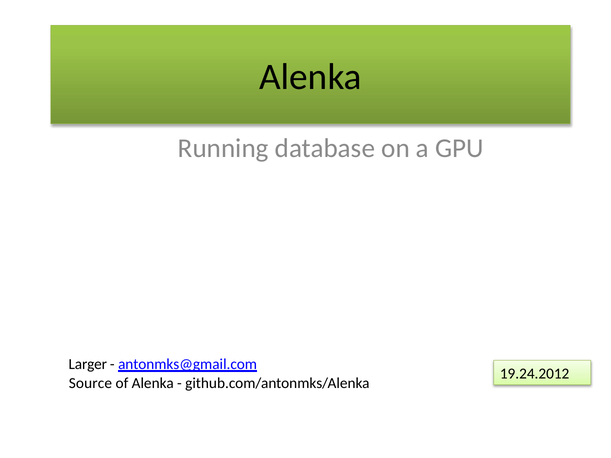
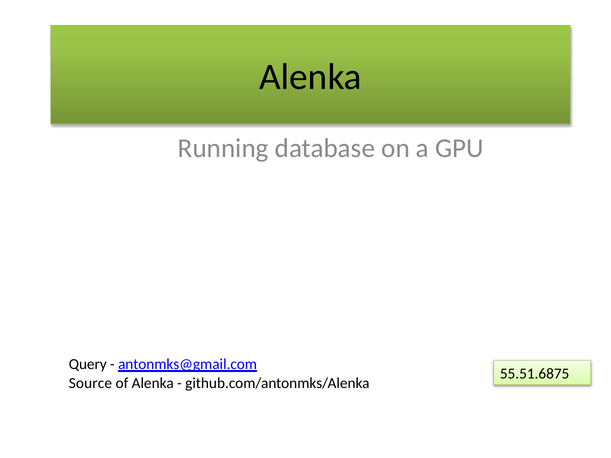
Larger: Larger -> Query
19.24.2012: 19.24.2012 -> 55.51.6875
